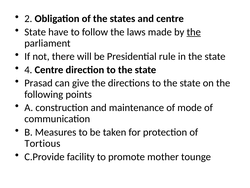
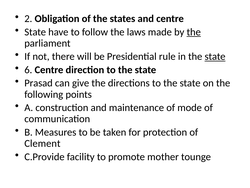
state at (215, 56) underline: none -> present
4: 4 -> 6
Tortious: Tortious -> Clement
